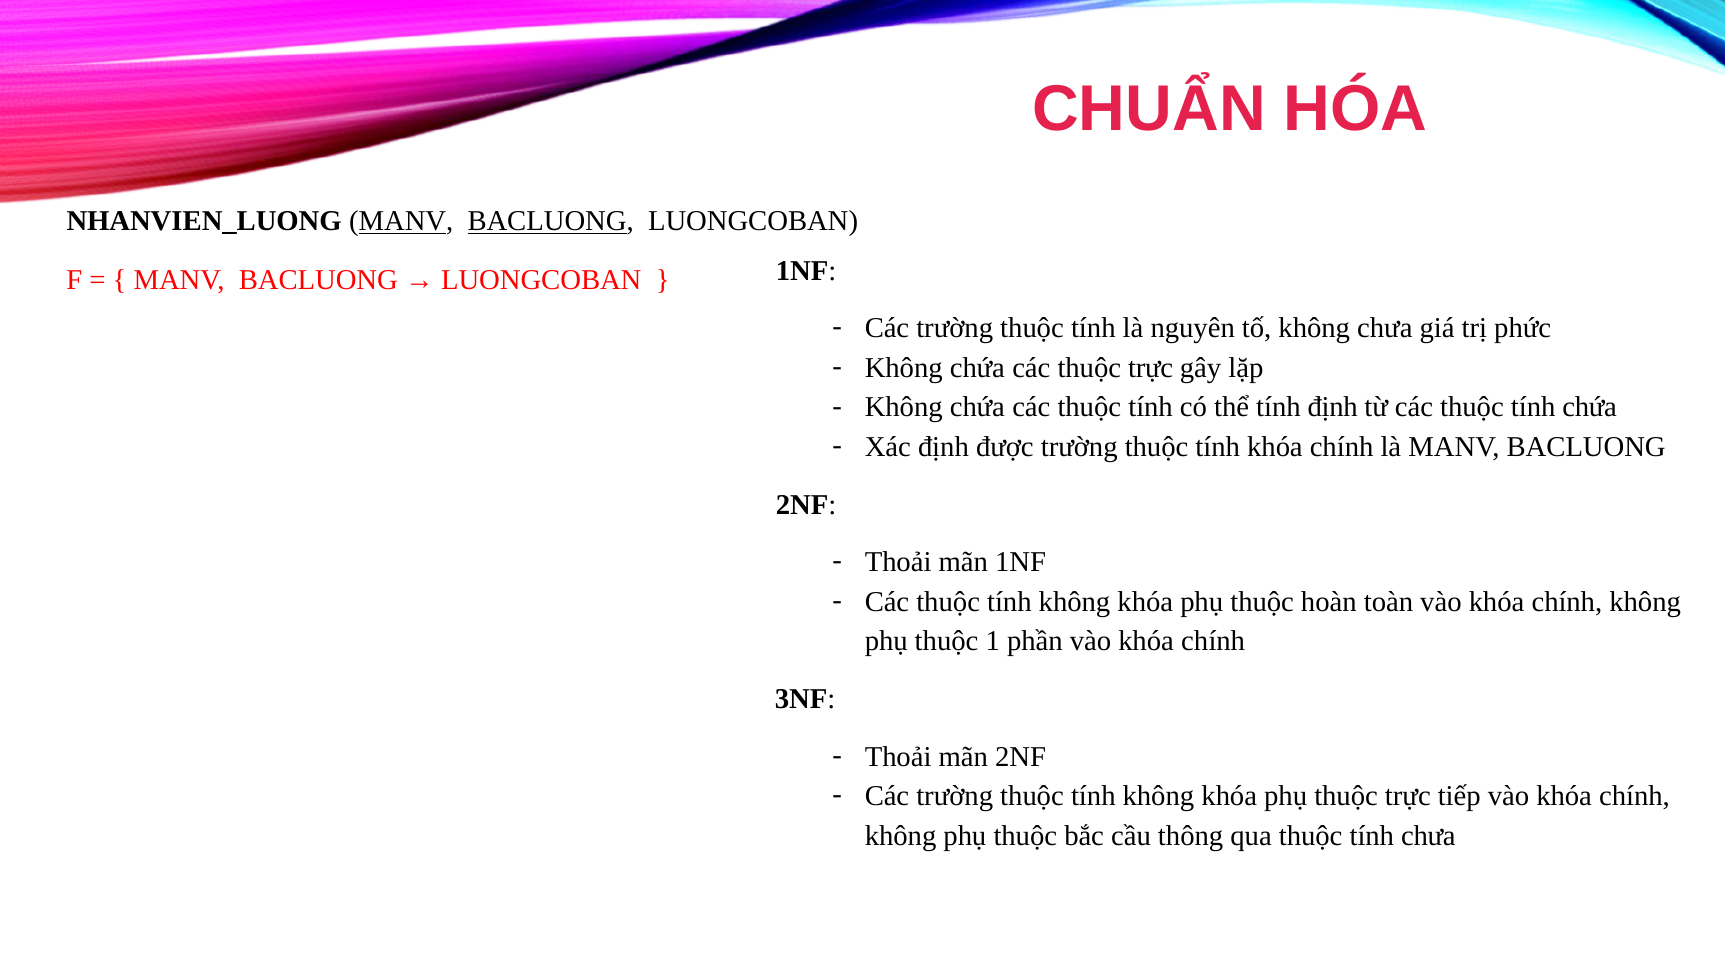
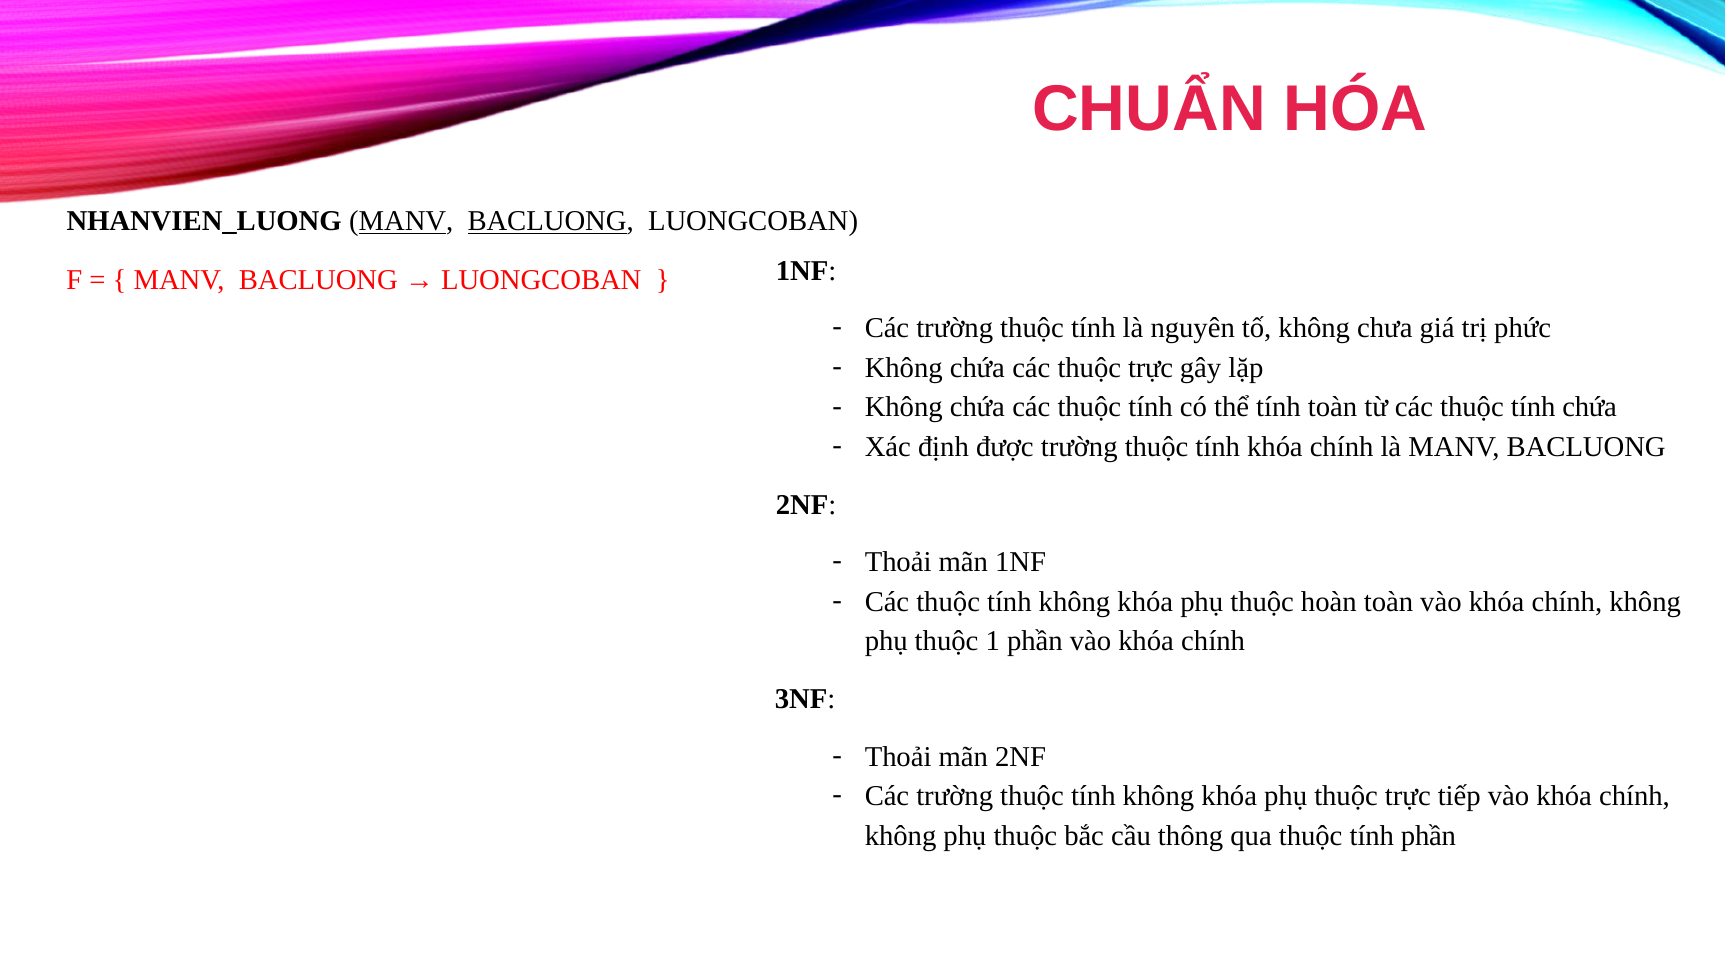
tính định: định -> toàn
tính chưa: chưa -> phần
